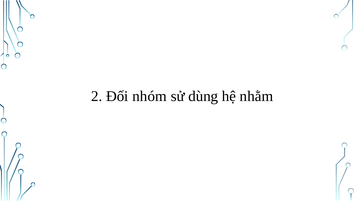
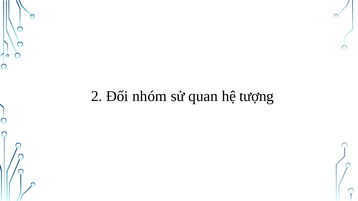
dùng: dùng -> quan
nhằm: nhằm -> tượng
